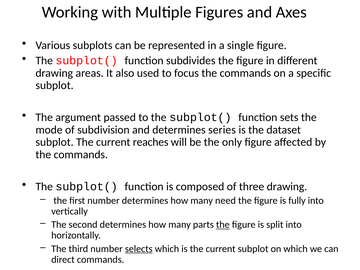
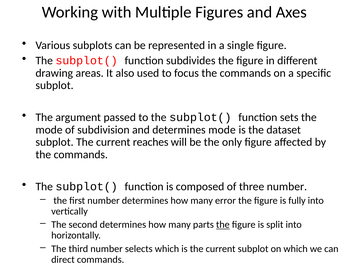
determines series: series -> mode
three drawing: drawing -> number
need: need -> error
selects underline: present -> none
